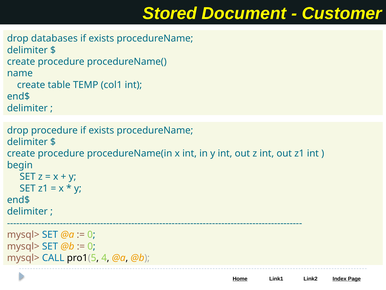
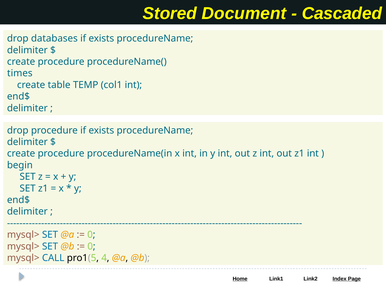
Customer: Customer -> Cascaded
name: name -> times
